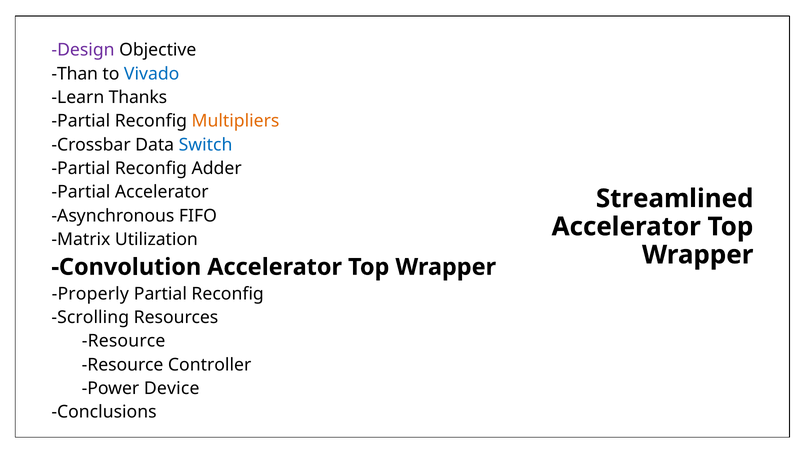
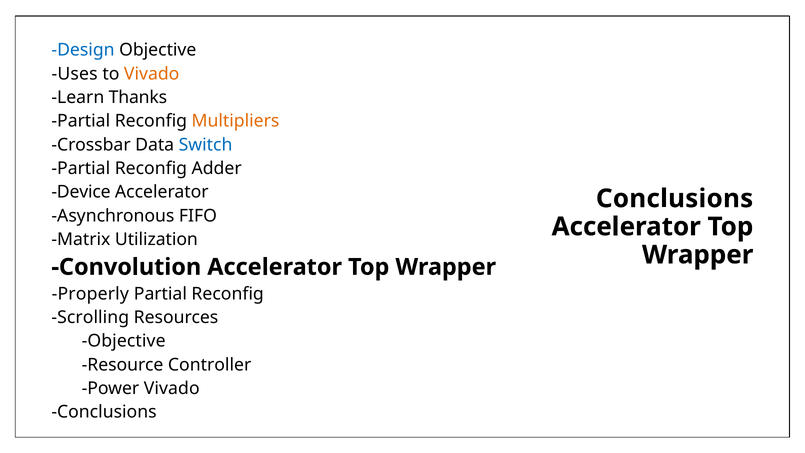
Design colour: purple -> blue
Than: Than -> Uses
Vivado at (152, 74) colour: blue -> orange
Partial at (81, 192): Partial -> Device
Streamlined at (675, 198): Streamlined -> Conclusions
Resource at (124, 341): Resource -> Objective
Power Device: Device -> Vivado
